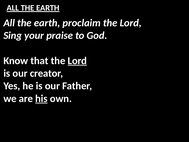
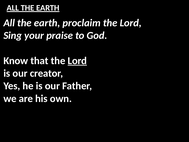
his underline: present -> none
